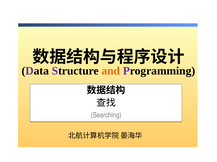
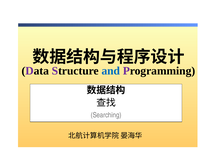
and colour: orange -> blue
